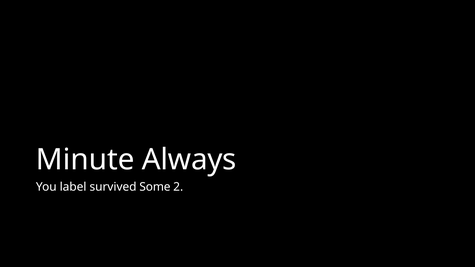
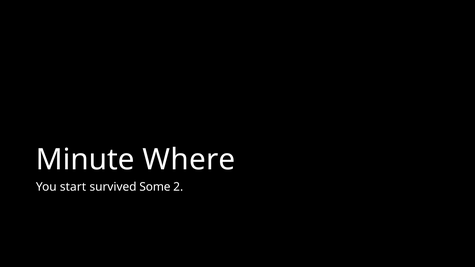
Always: Always -> Where
label: label -> start
